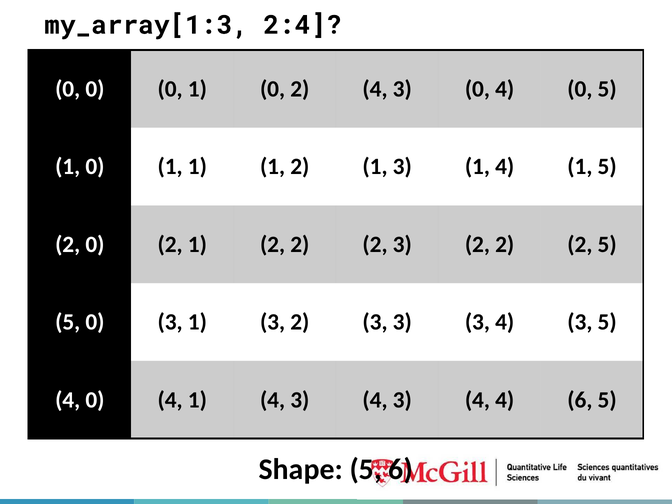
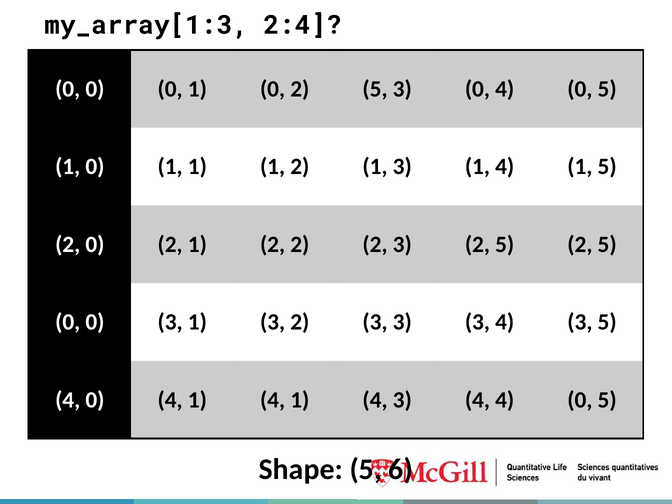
0 2 4: 4 -> 5
3 2 2: 2 -> 5
5 at (68, 322): 5 -> 0
4 1 4 3: 3 -> 1
4 4 6: 6 -> 0
